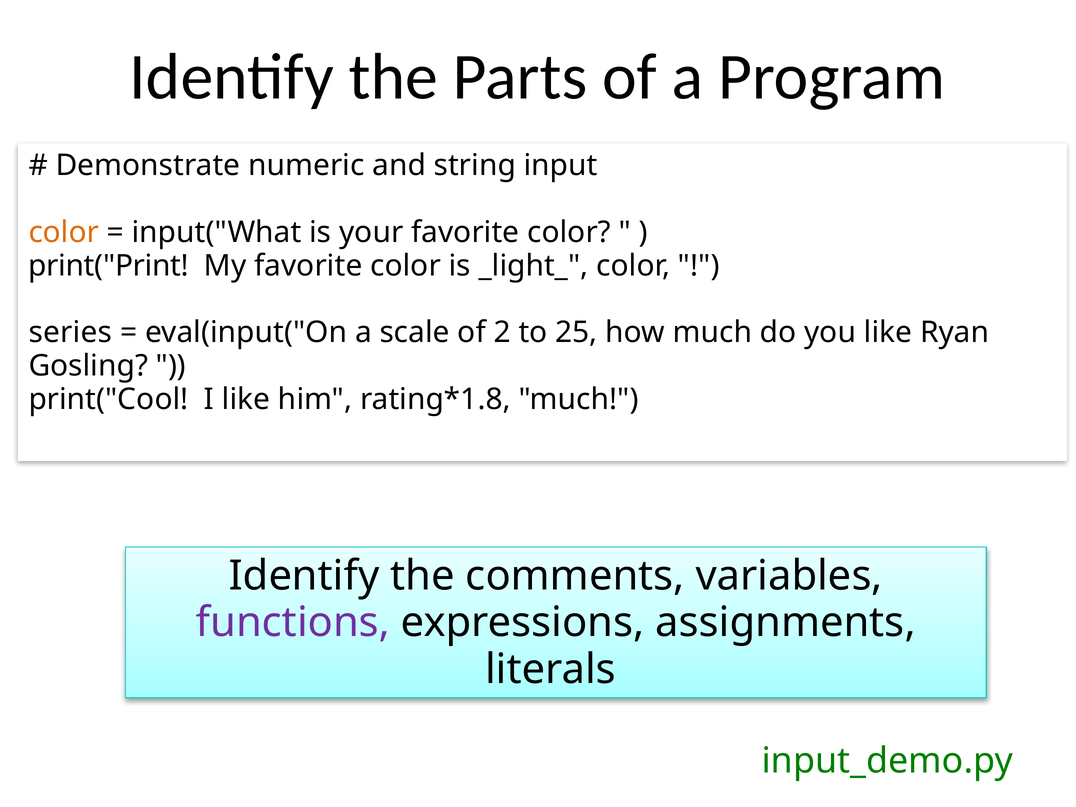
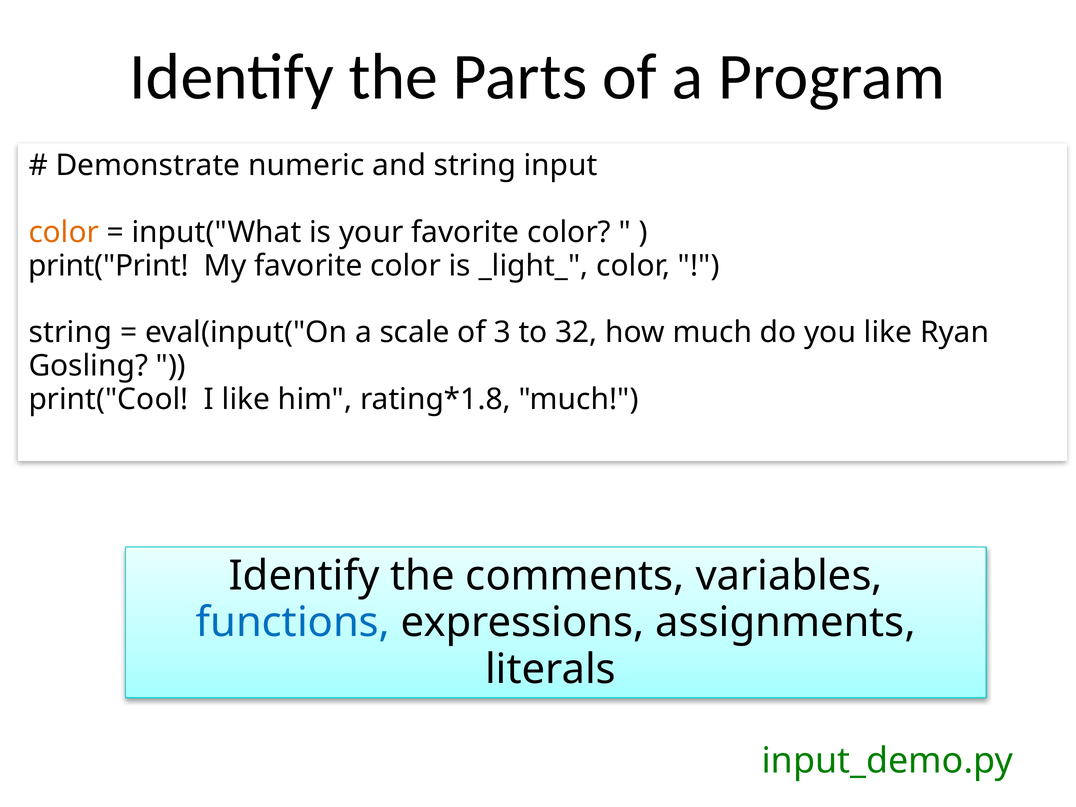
series at (70, 332): series -> string
2: 2 -> 3
25: 25 -> 32
functions colour: purple -> blue
